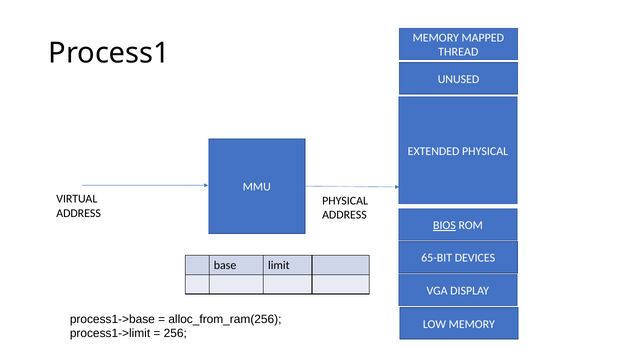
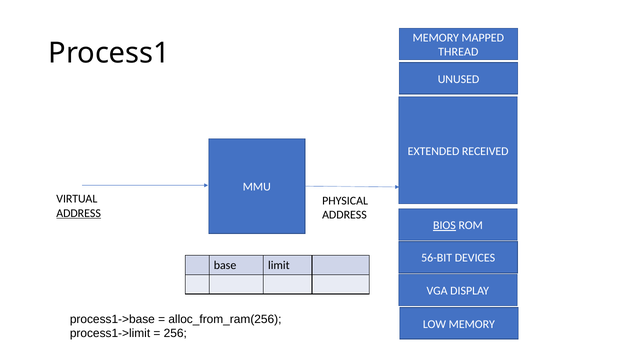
EXTENDED PHYSICAL: PHYSICAL -> RECEIVED
ADDRESS at (79, 213) underline: none -> present
65-BIT: 65-BIT -> 56-BIT
